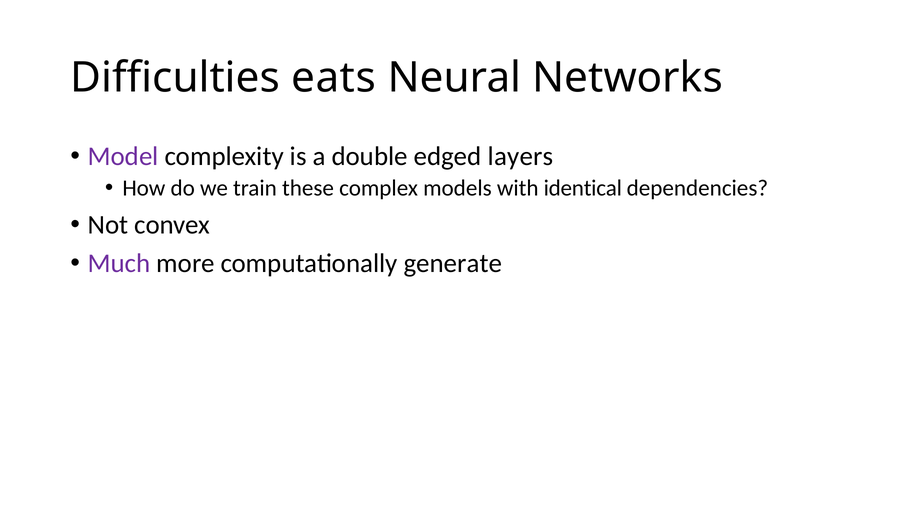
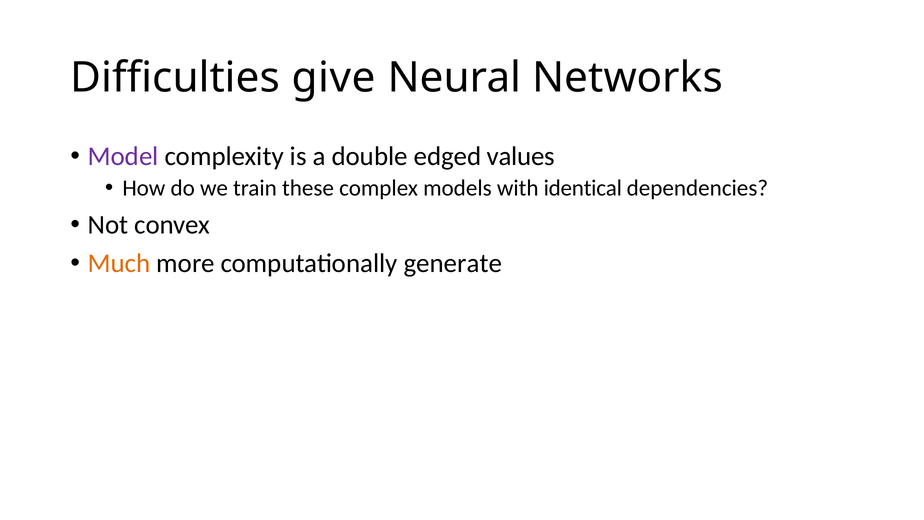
eats: eats -> give
layers: layers -> values
Much colour: purple -> orange
